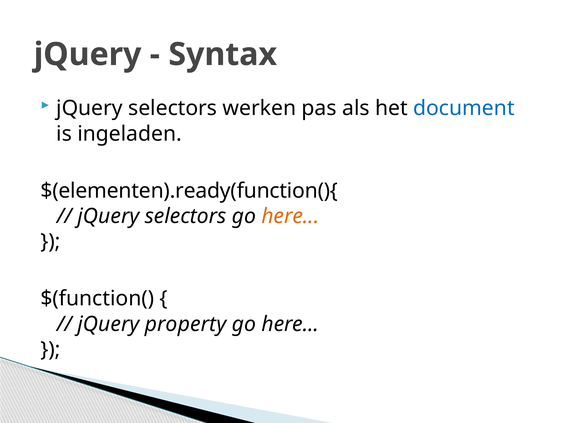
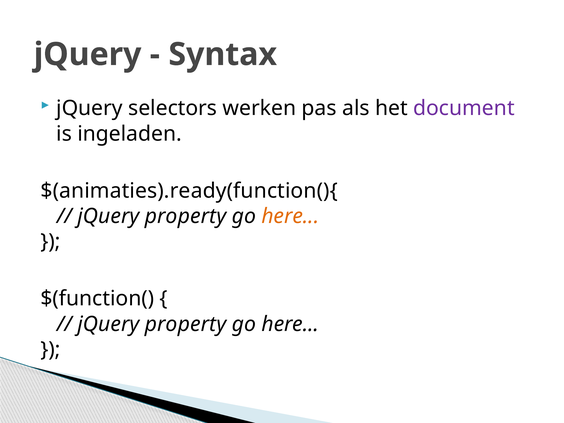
document colour: blue -> purple
$(elementen).ready(function(){: $(elementen).ready(function(){ -> $(animaties).ready(function(){
selectors at (186, 216): selectors -> property
